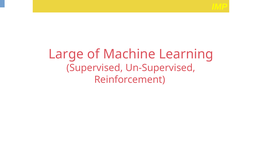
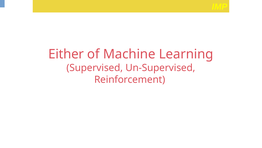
Large: Large -> Either
